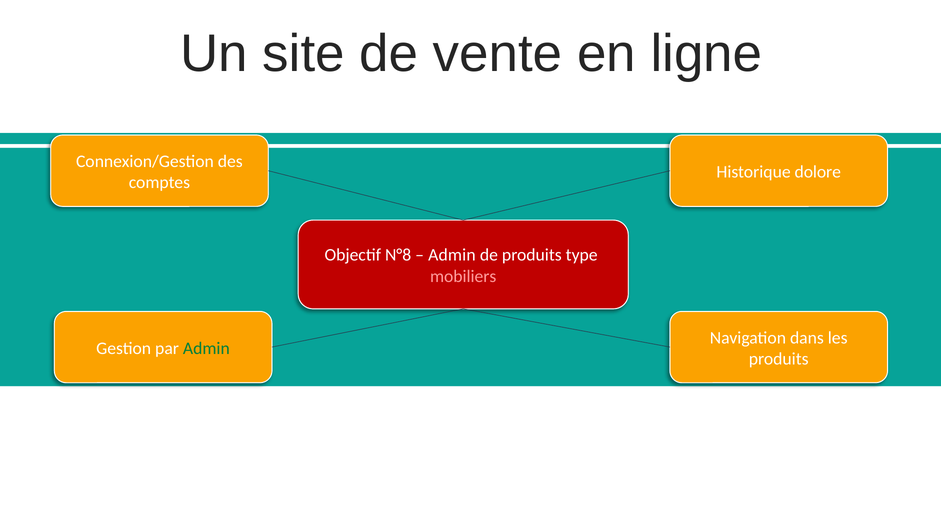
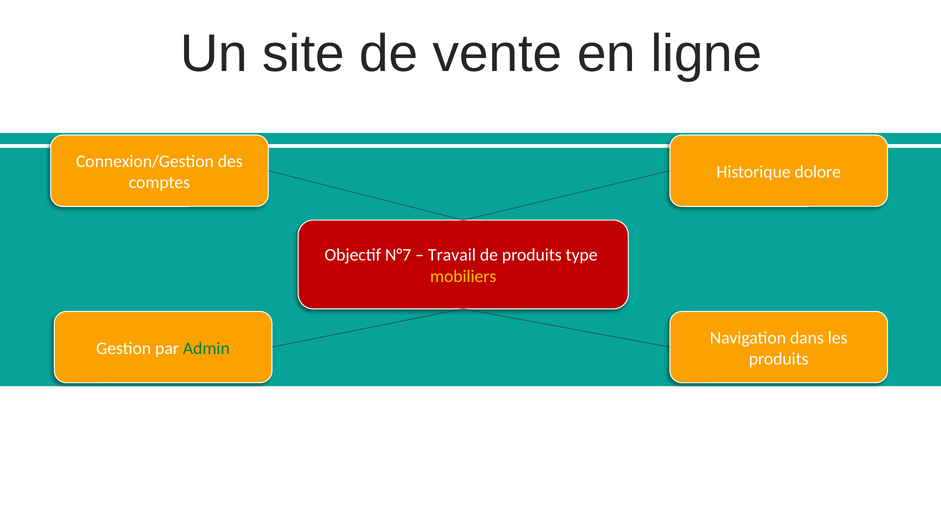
N°8: N°8 -> N°7
Admin at (452, 255): Admin -> Travail
mobiliers colour: pink -> yellow
